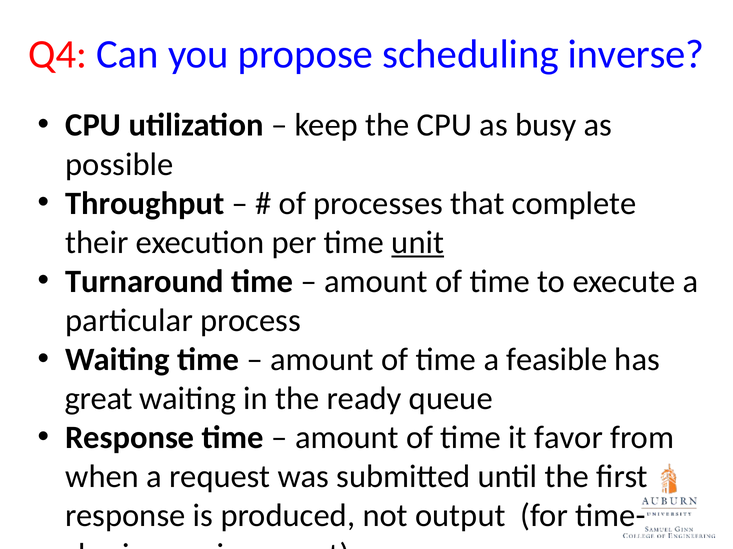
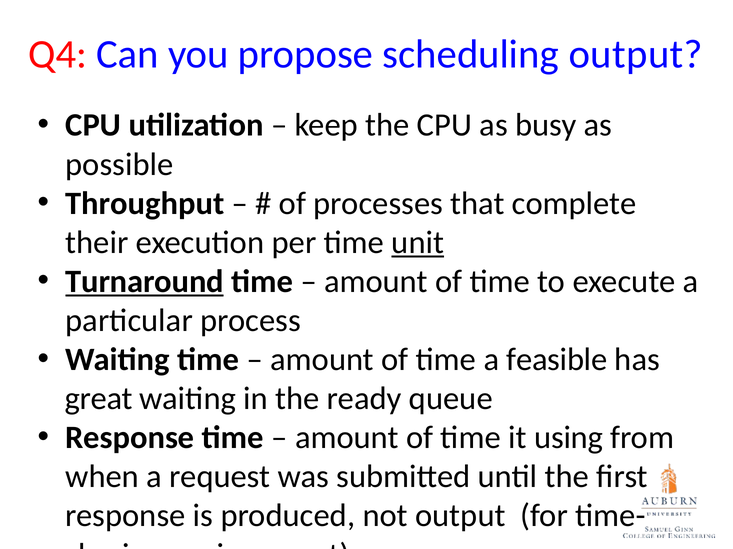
scheduling inverse: inverse -> output
Turnaround underline: none -> present
favor: favor -> using
